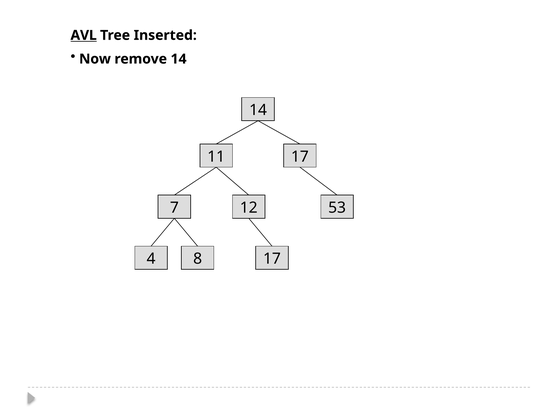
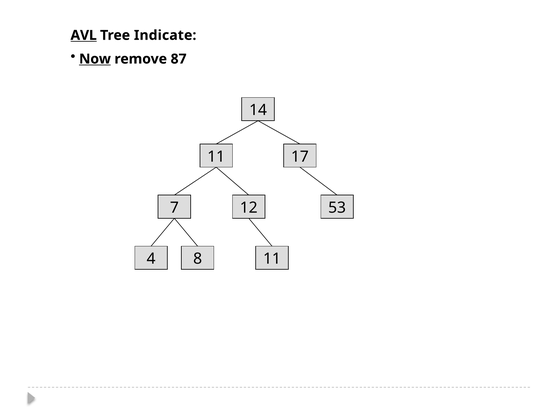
Inserted: Inserted -> Indicate
Now underline: none -> present
remove 14: 14 -> 87
8 17: 17 -> 11
